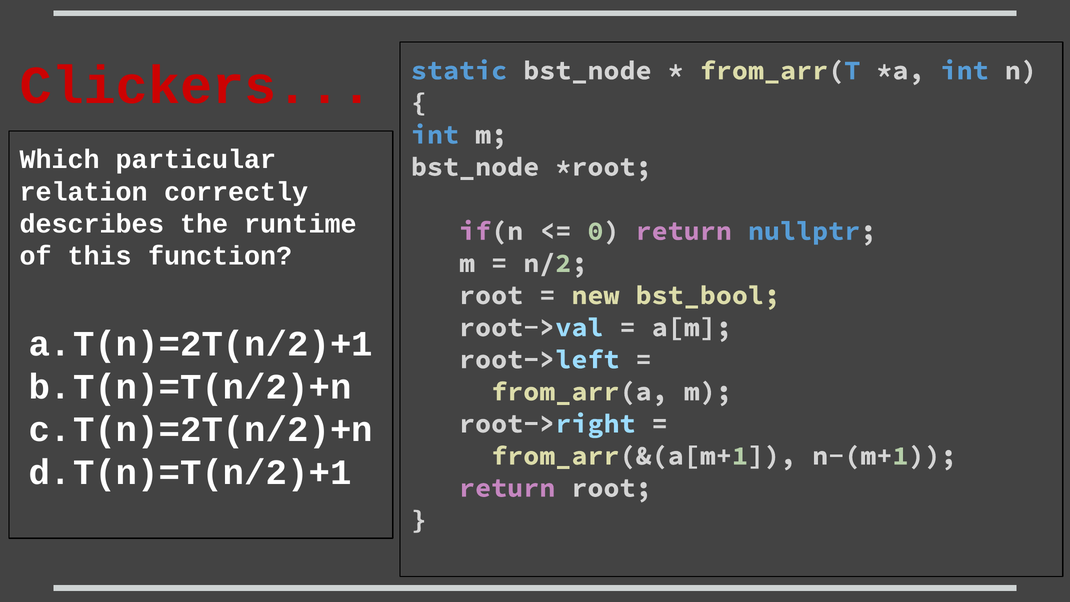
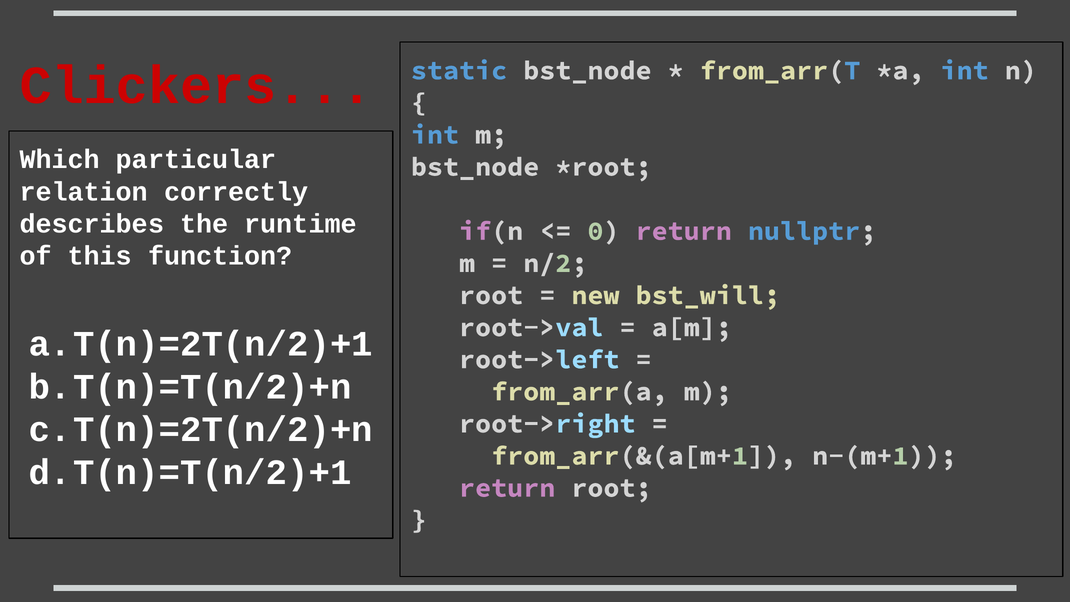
bst_bool: bst_bool -> bst_will
